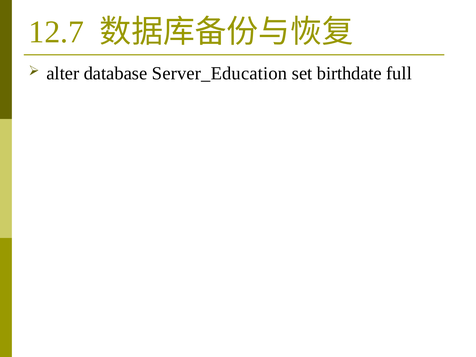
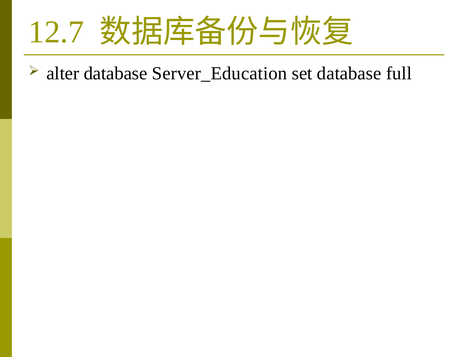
set birthdate: birthdate -> database
